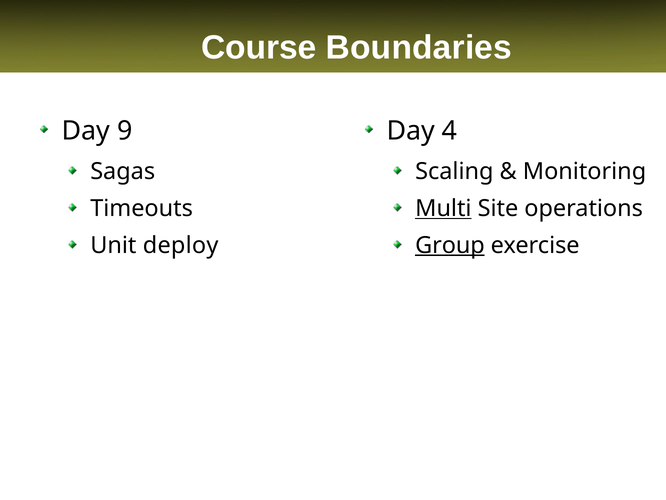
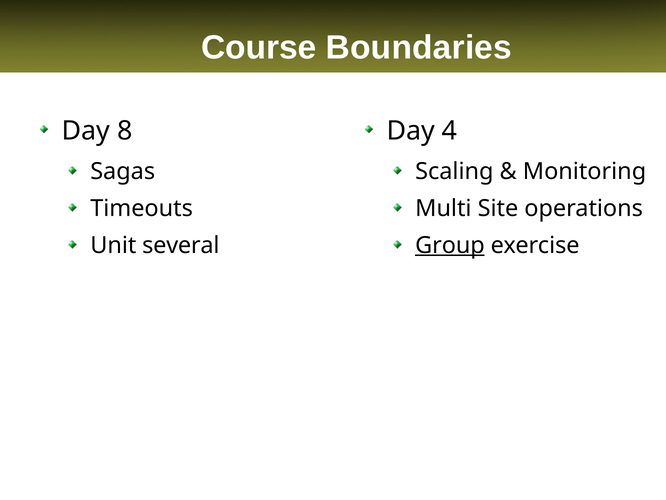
9: 9 -> 8
Multi underline: present -> none
deploy: deploy -> several
